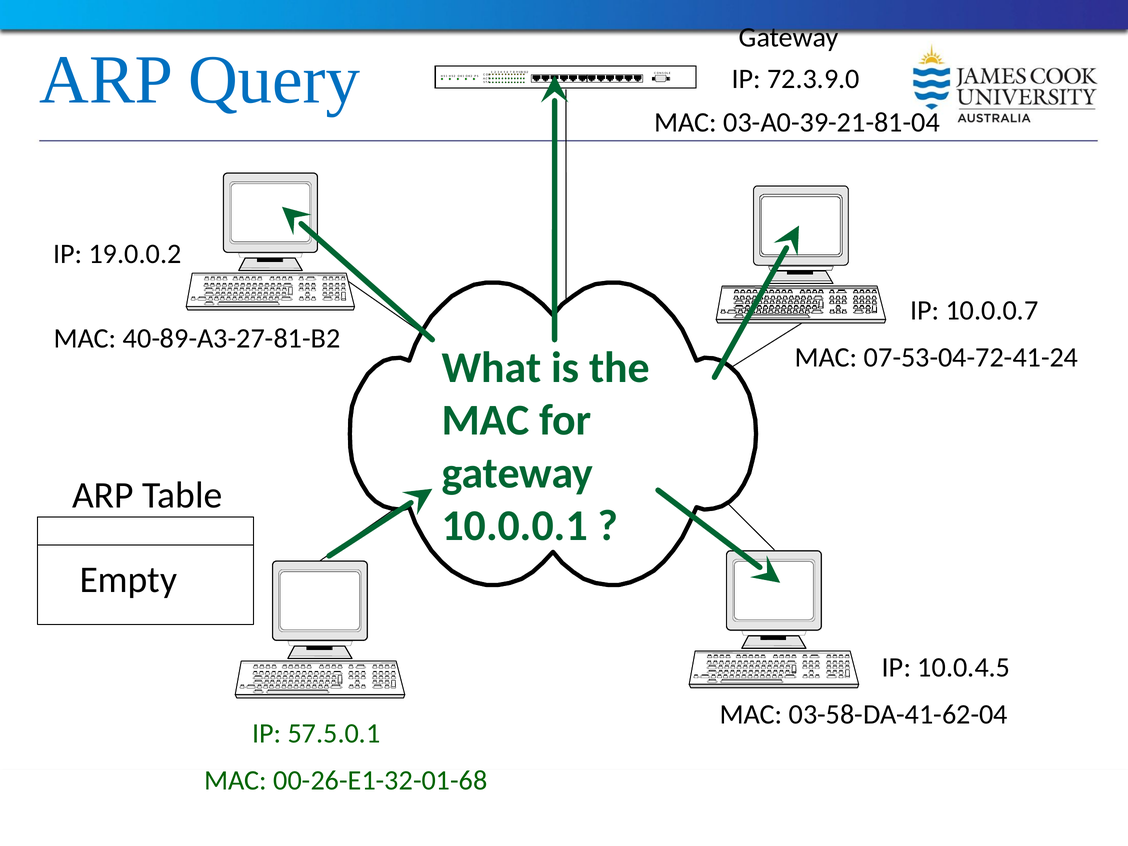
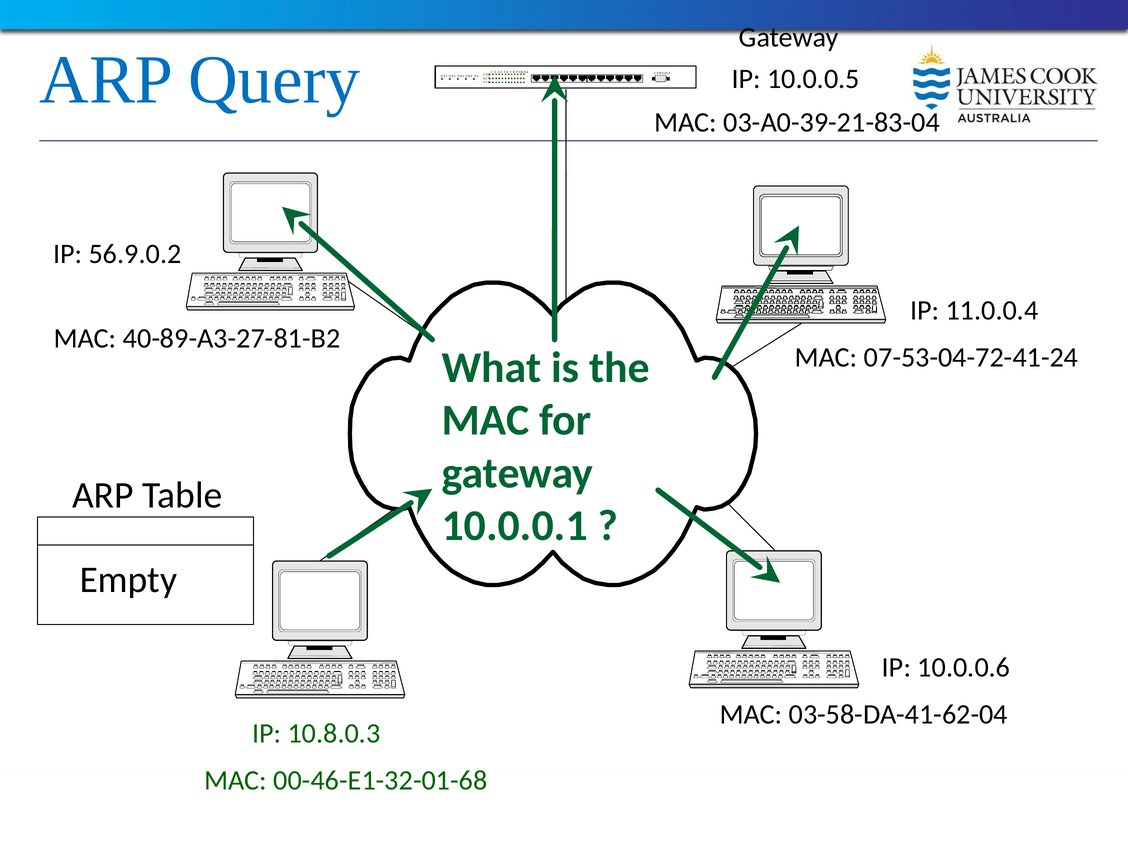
72.3.9.0: 72.3.9.0 -> 10.0.0.5
03-A0-39-21-81-04: 03-A0-39-21-81-04 -> 03-A0-39-21-83-04
19.0.0.2: 19.0.0.2 -> 56.9.0.2
10.0.0.7: 10.0.0.7 -> 11.0.0.4
10.0.4.5: 10.0.4.5 -> 10.0.0.6
57.5.0.1: 57.5.0.1 -> 10.8.0.3
00-26-E1-32-01-68: 00-26-E1-32-01-68 -> 00-46-E1-32-01-68
